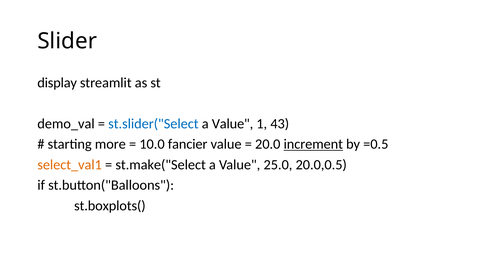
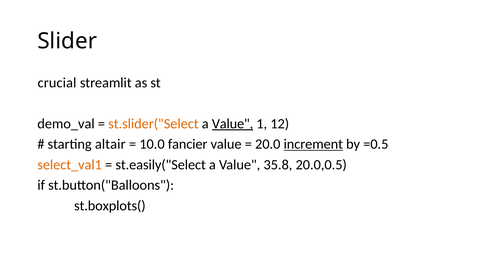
display: display -> crucial
st.slider("Select colour: blue -> orange
Value at (233, 124) underline: none -> present
43: 43 -> 12
more: more -> altair
st.make("Select: st.make("Select -> st.easily("Select
25.0: 25.0 -> 35.8
